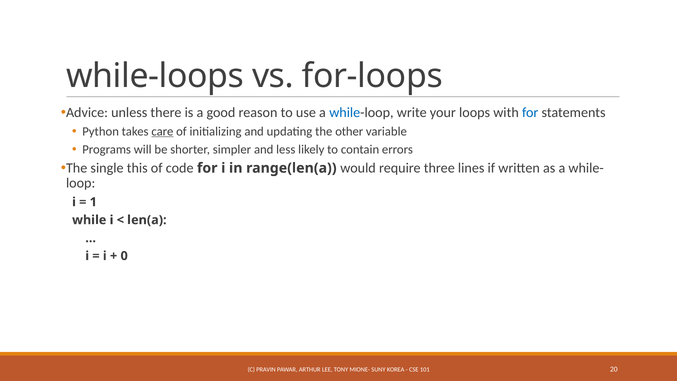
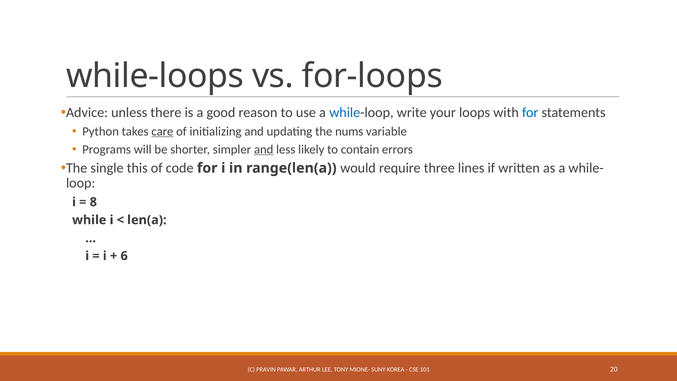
other: other -> nums
and at (264, 149) underline: none -> present
1: 1 -> 8
0: 0 -> 6
